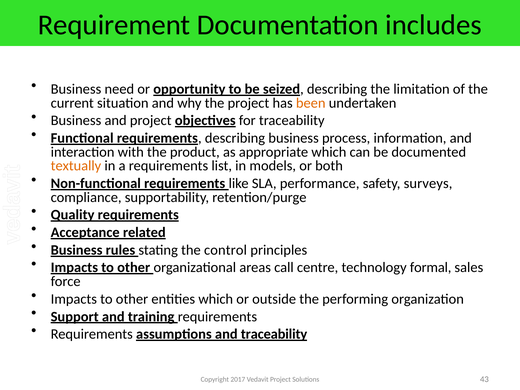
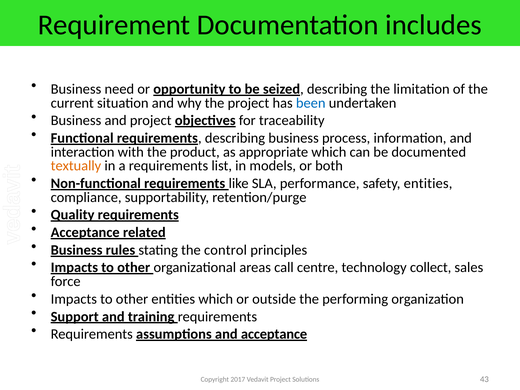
been colour: orange -> blue
safety surveys: surveys -> entities
formal: formal -> collect
and traceability: traceability -> acceptance
